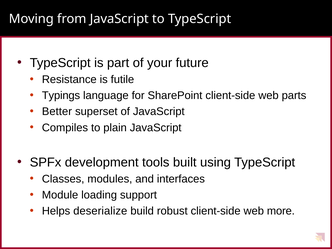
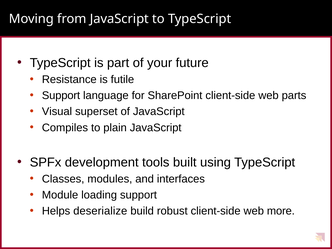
Typings at (61, 96): Typings -> Support
Better: Better -> Visual
